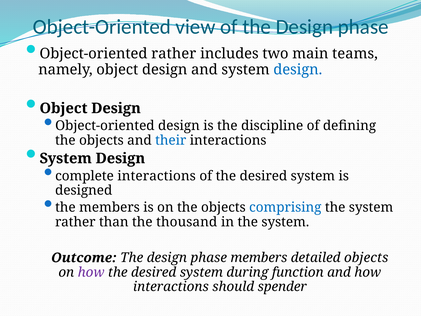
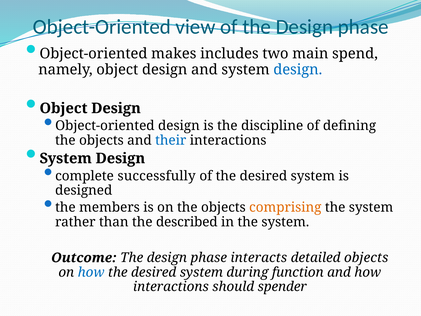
Object-oriented rather: rather -> makes
teams: teams -> spend
complete interactions: interactions -> successfully
comprising colour: blue -> orange
thousand: thousand -> described
phase members: members -> interacts
how at (91, 272) colour: purple -> blue
